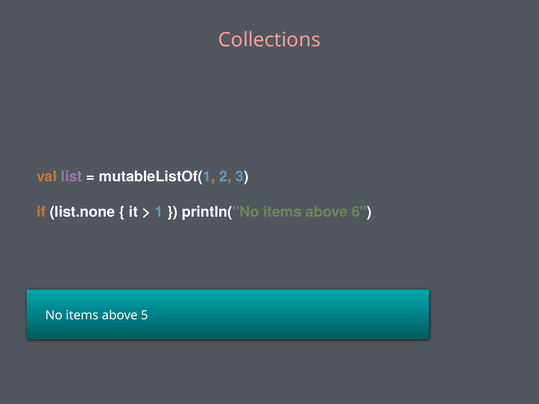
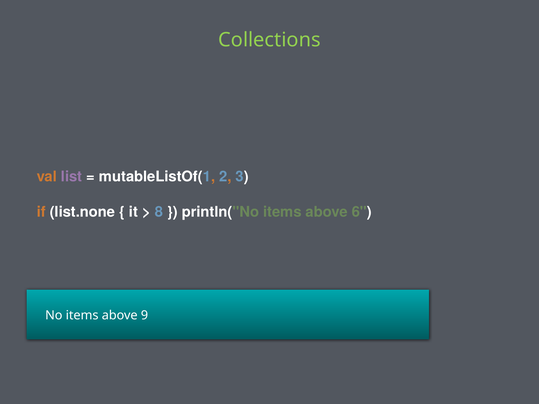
Collections colour: pink -> light green
1: 1 -> 8
5: 5 -> 9
